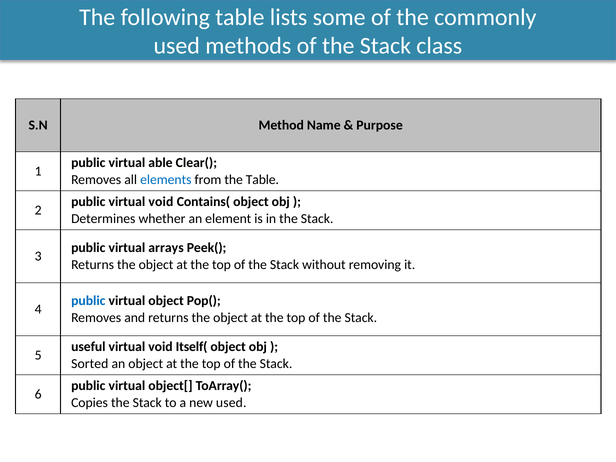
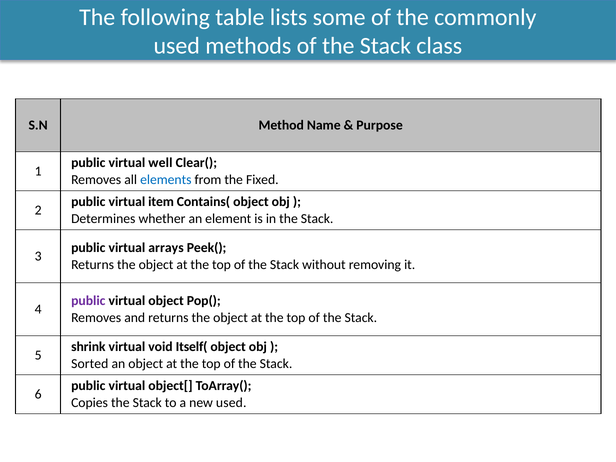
able: able -> well
the Table: Table -> Fixed
public virtual void: void -> item
public at (88, 301) colour: blue -> purple
useful: useful -> shrink
